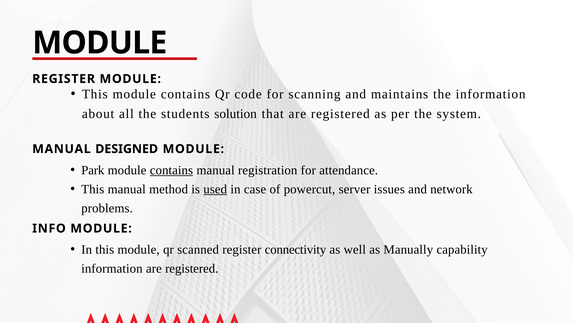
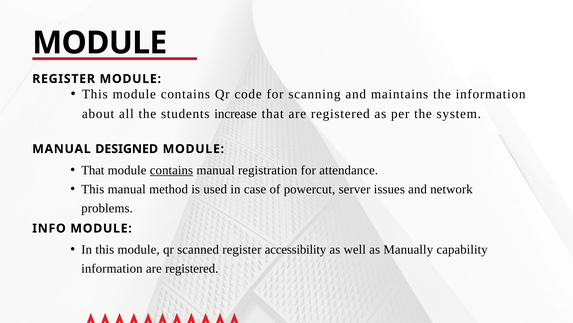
solution: solution -> increase
Park at (93, 170): Park -> That
used underline: present -> none
connectivity: connectivity -> accessibility
